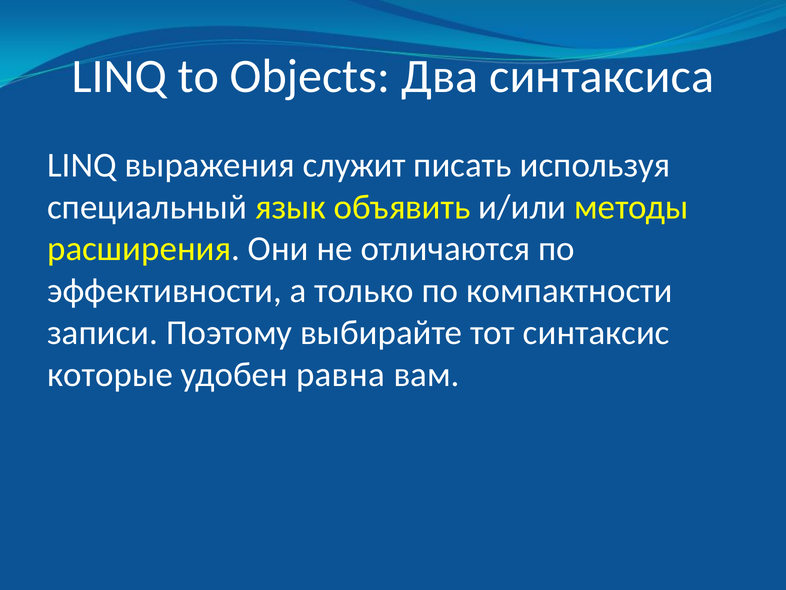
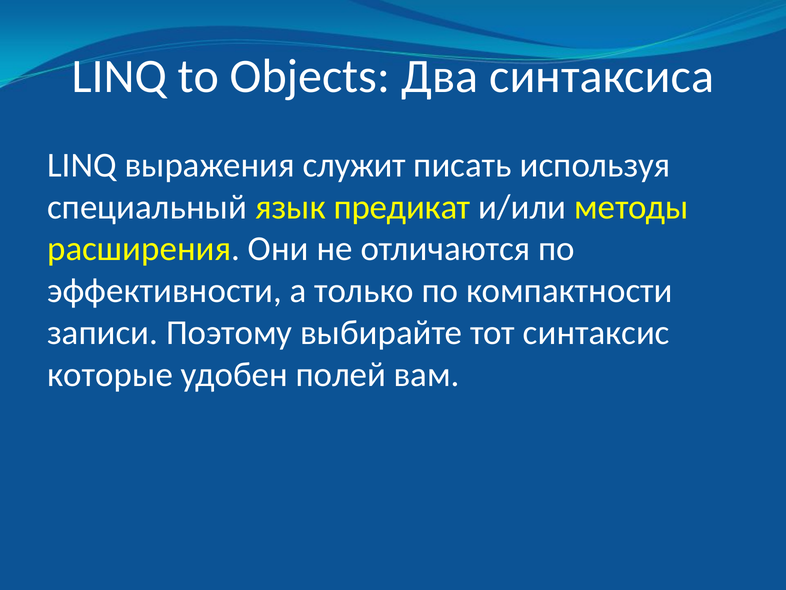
объявить: объявить -> предикат
равна: равна -> полей
